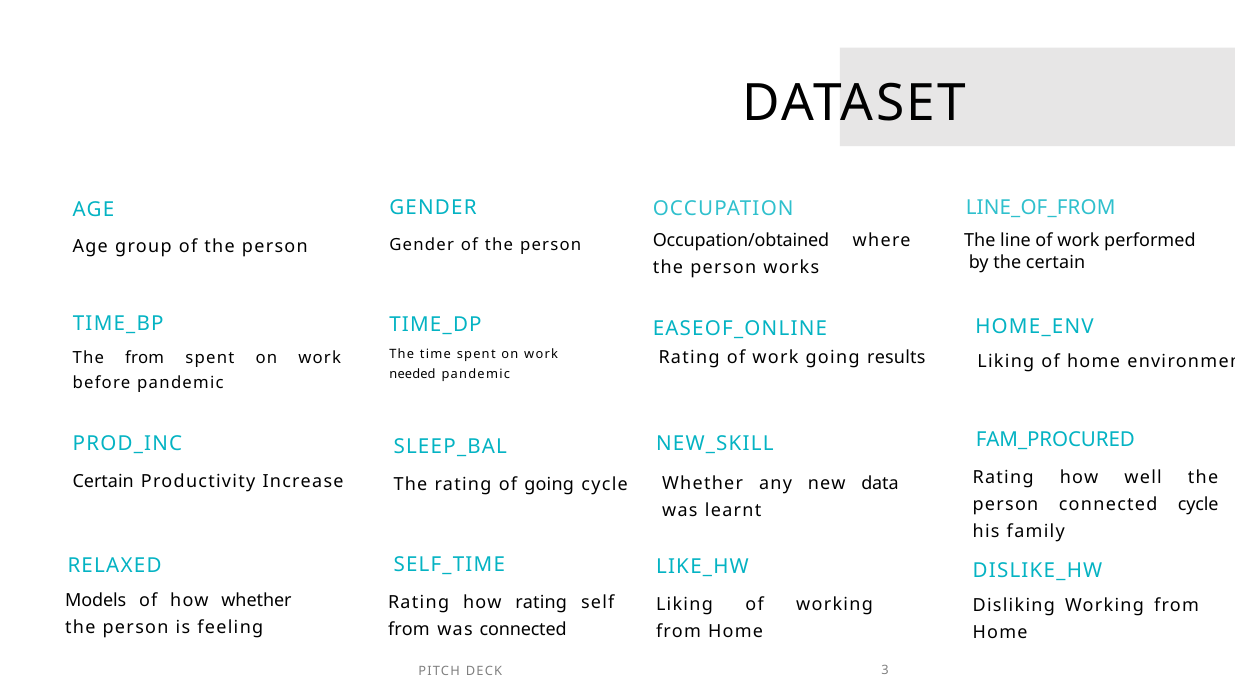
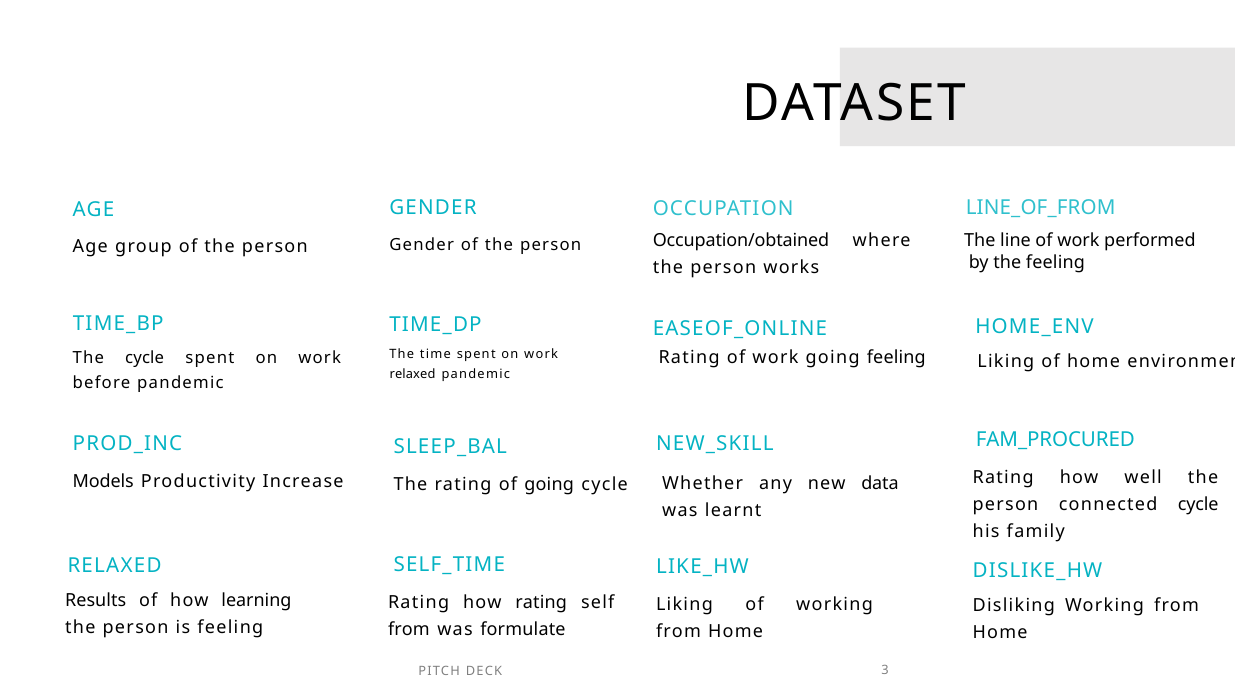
the certain: certain -> feeling
going results: results -> feeling
The from: from -> cycle
needed at (413, 374): needed -> relaxed
Certain at (103, 481): Certain -> Models
Models: Models -> Results
how whether: whether -> learning
was connected: connected -> formulate
